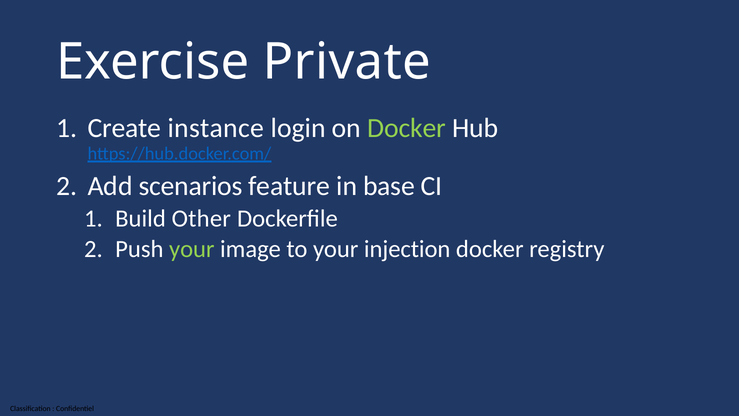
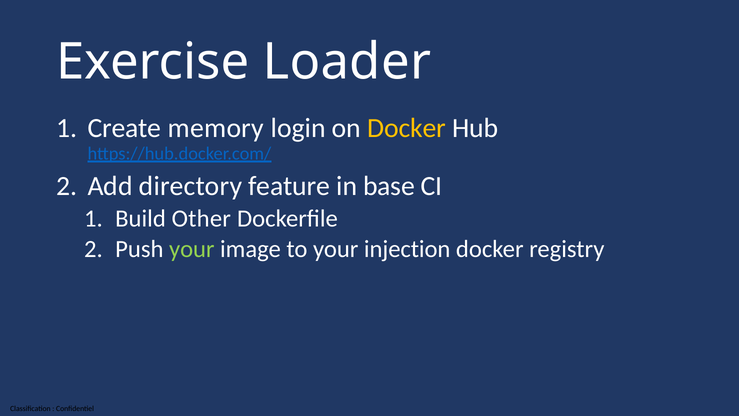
Private: Private -> Loader
instance: instance -> memory
Docker at (407, 128) colour: light green -> yellow
scenarios: scenarios -> directory
